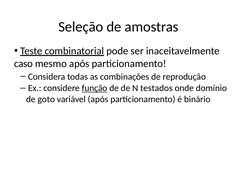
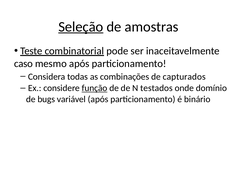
Seleção underline: none -> present
reprodução: reprodução -> capturados
goto: goto -> bugs
